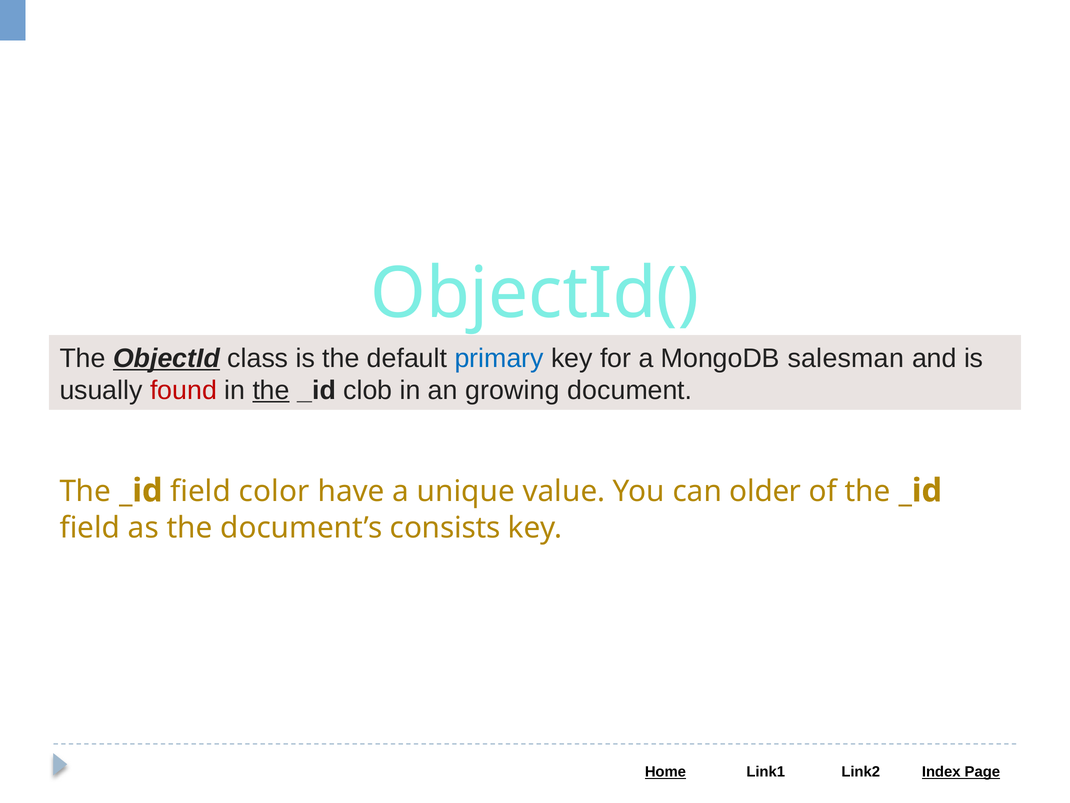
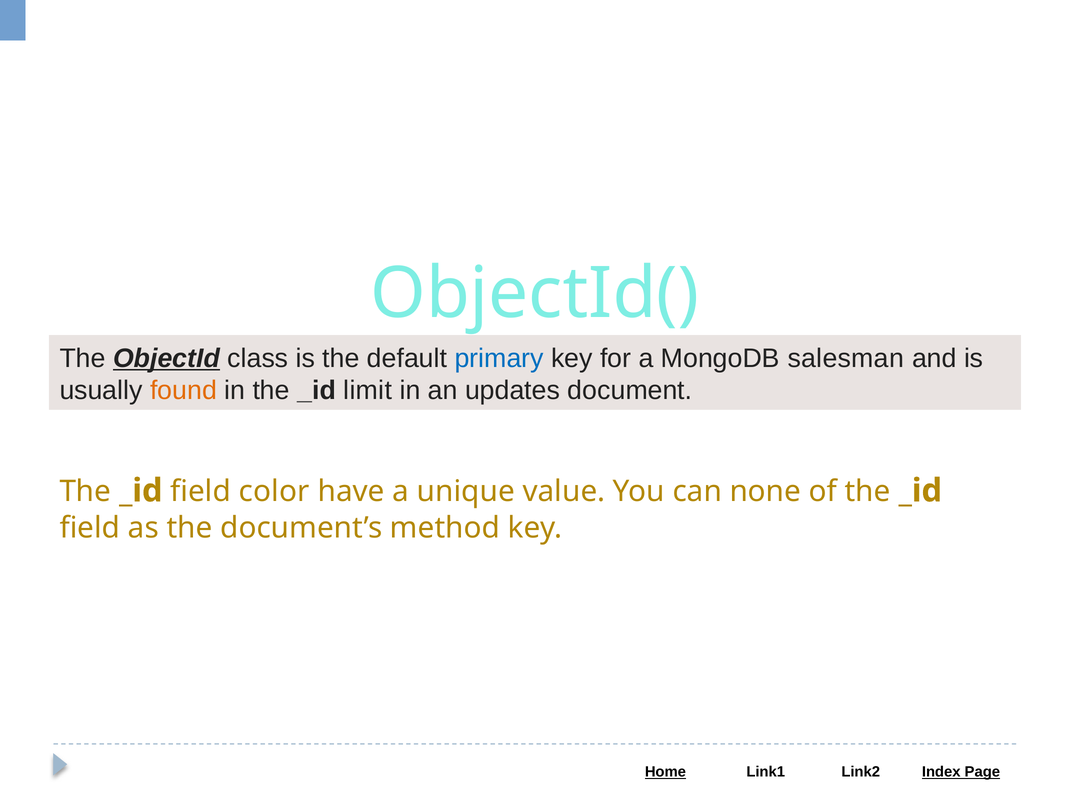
found colour: red -> orange
the at (271, 390) underline: present -> none
clob: clob -> limit
growing: growing -> updates
older: older -> none
consists: consists -> method
